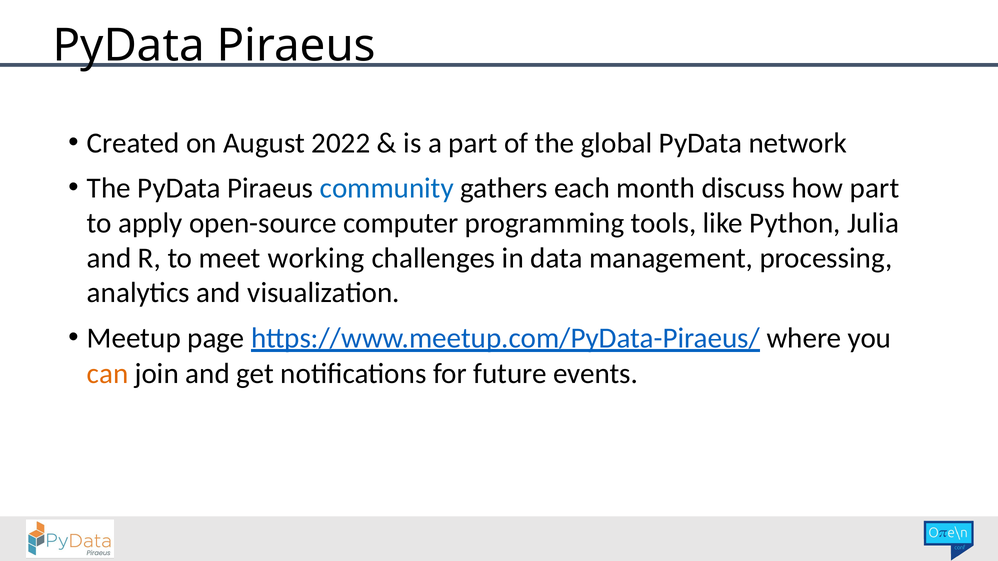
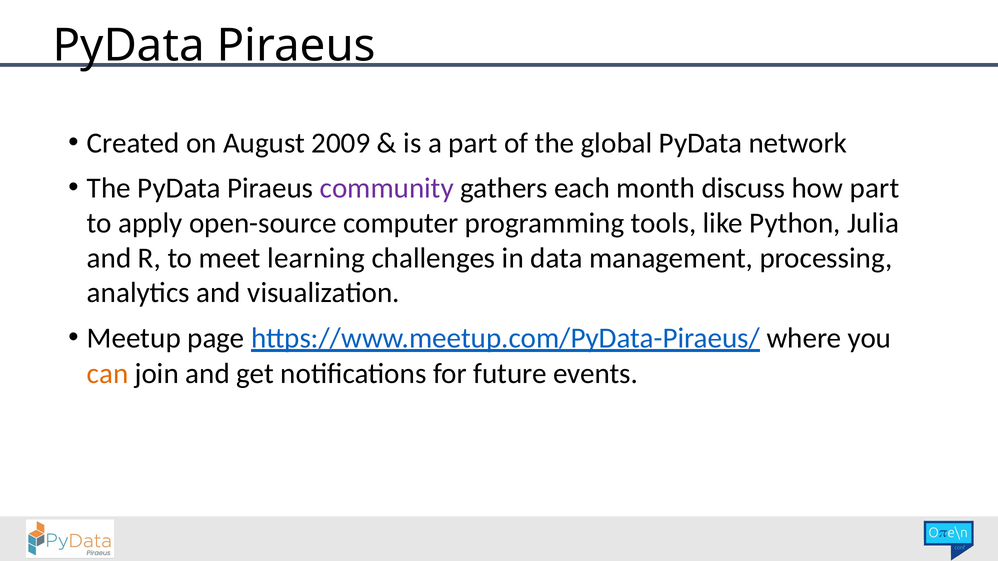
2022: 2022 -> 2009
community colour: blue -> purple
working: working -> learning
